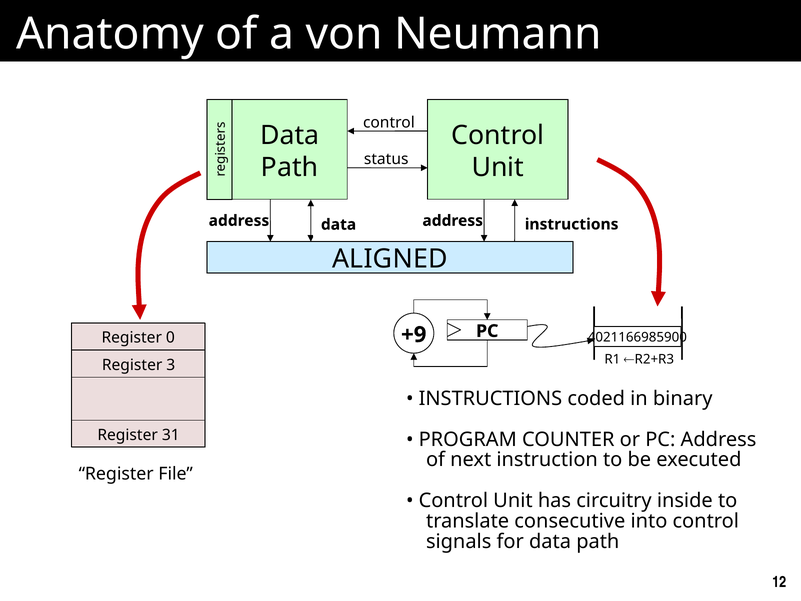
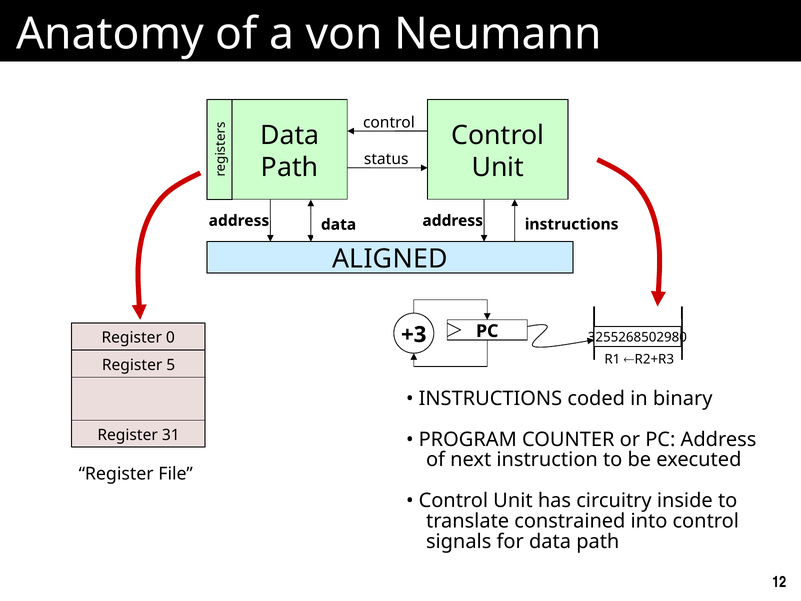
4021166985900: 4021166985900 -> 3255268502980
+9: +9 -> +3
3: 3 -> 5
consecutive: consecutive -> constrained
